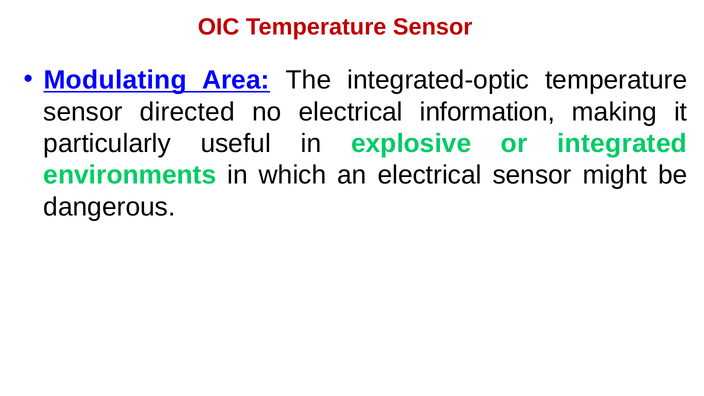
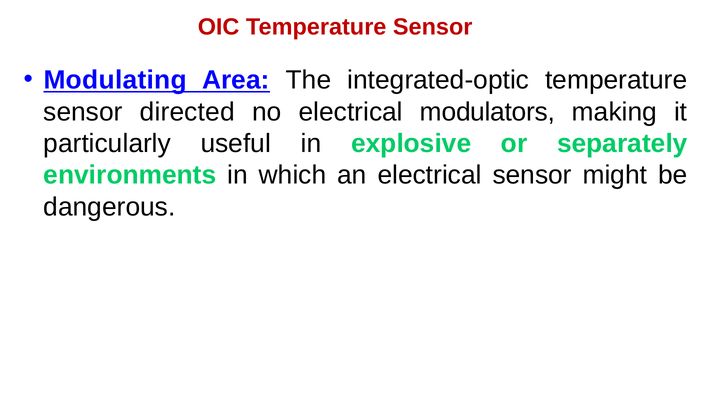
information: information -> modulators
integrated: integrated -> separately
